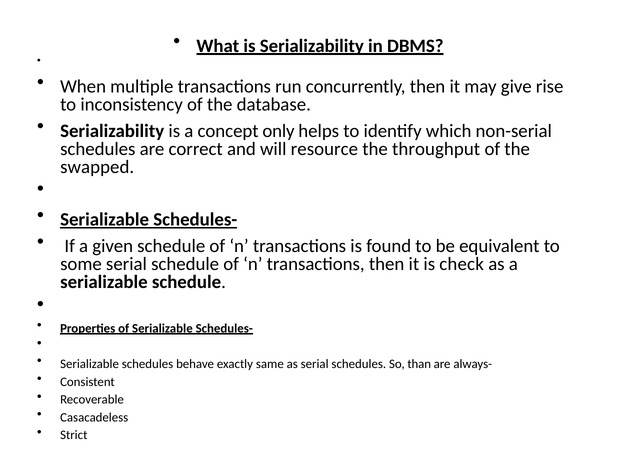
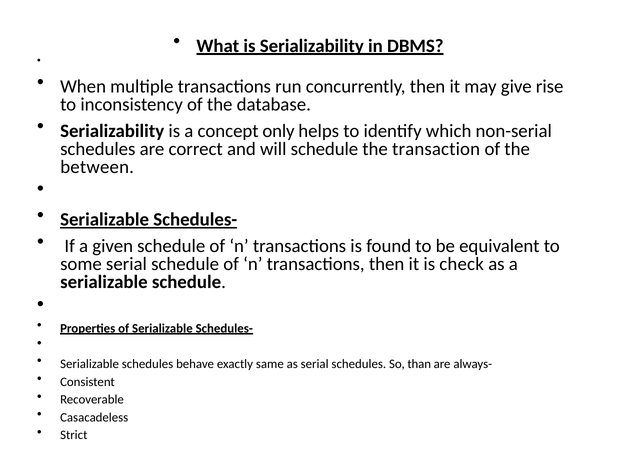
will resource: resource -> schedule
throughput: throughput -> transaction
swapped: swapped -> between
